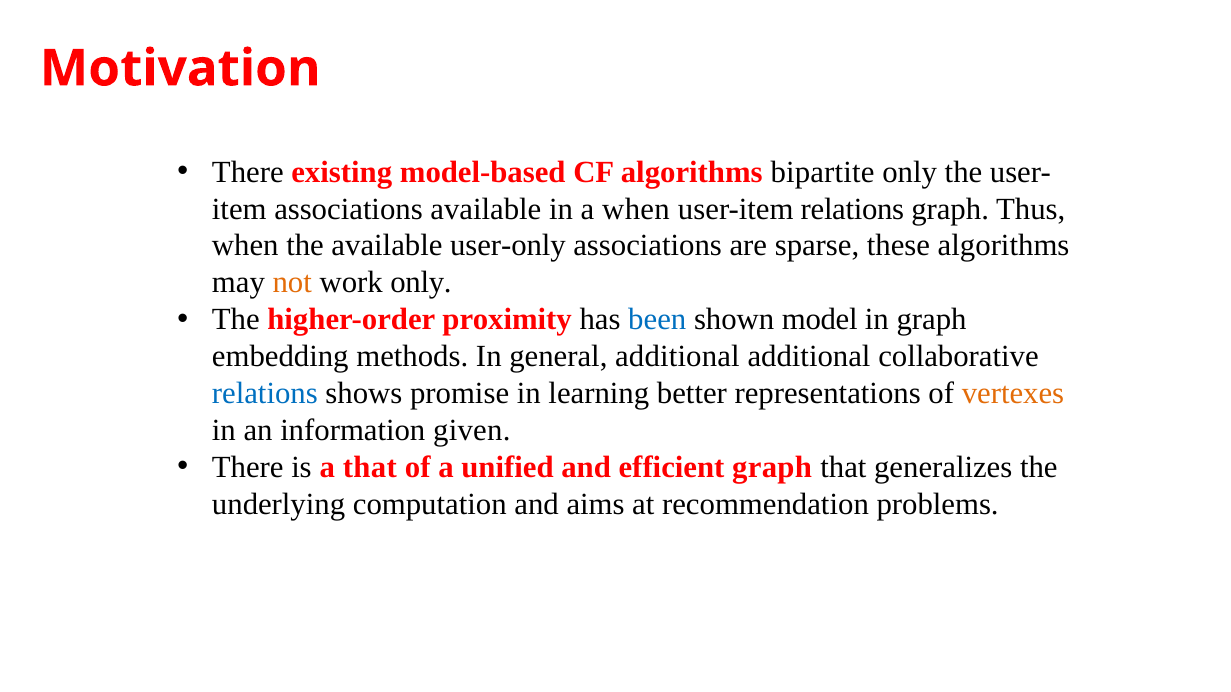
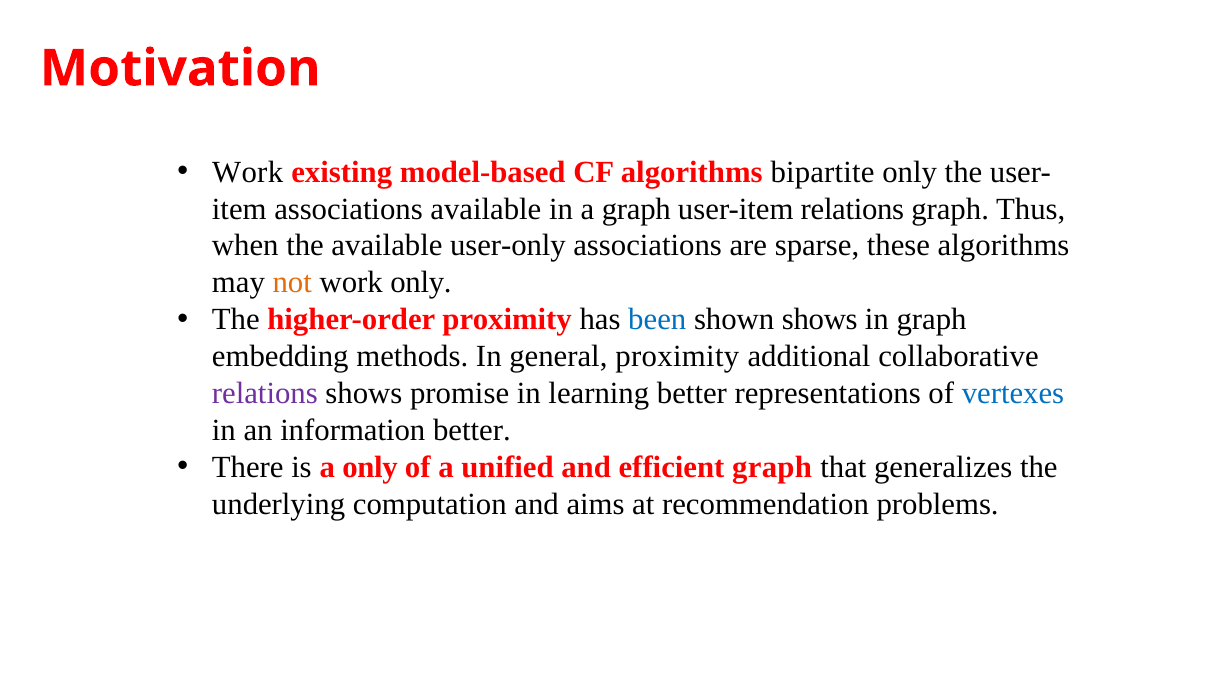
There at (248, 172): There -> Work
a when: when -> graph
shown model: model -> shows
general additional: additional -> proximity
relations at (265, 394) colour: blue -> purple
vertexes colour: orange -> blue
information given: given -> better
a that: that -> only
